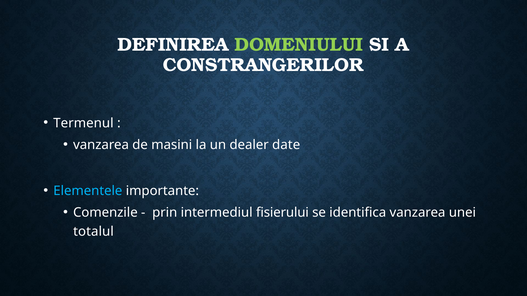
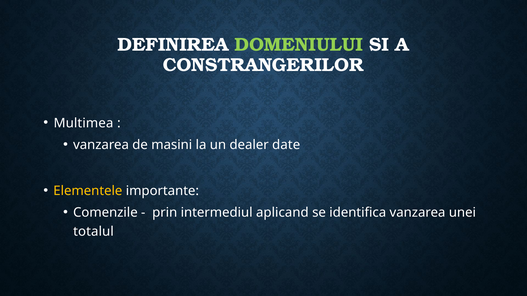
Termenul: Termenul -> Multimea
Elementele colour: light blue -> yellow
fisierului: fisierului -> aplicand
